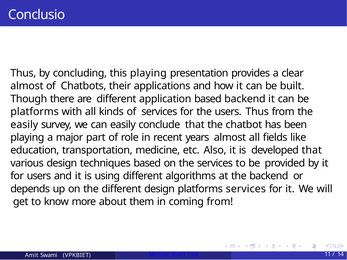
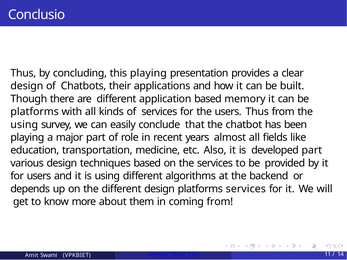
almost at (27, 86): almost -> design
based backend: backend -> memory
easily at (24, 125): easily -> using
developed that: that -> part
